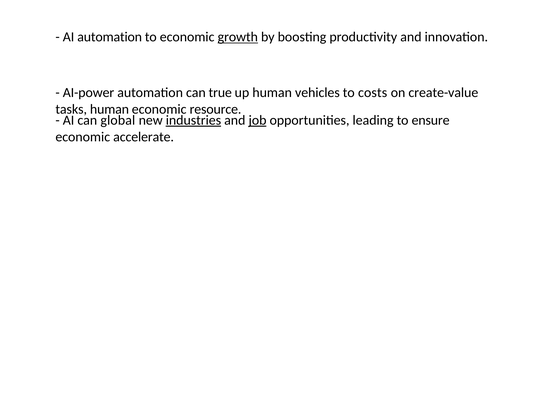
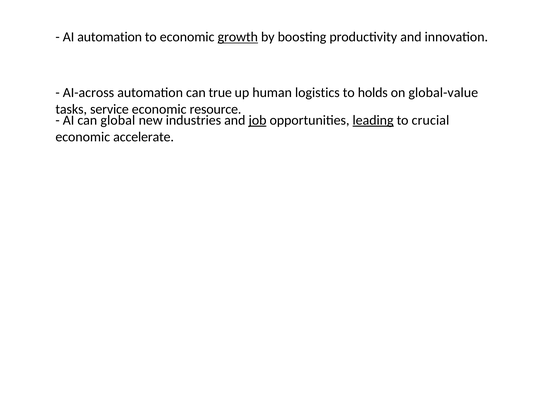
AI-power: AI-power -> AI-across
vehicles: vehicles -> logistics
costs: costs -> holds
create-value: create-value -> global-value
tasks human: human -> service
industries underline: present -> none
leading underline: none -> present
ensure: ensure -> crucial
